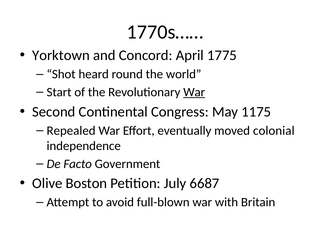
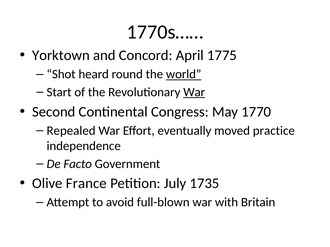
world underline: none -> present
1175: 1175 -> 1770
colonial: colonial -> practice
Boston: Boston -> France
6687: 6687 -> 1735
